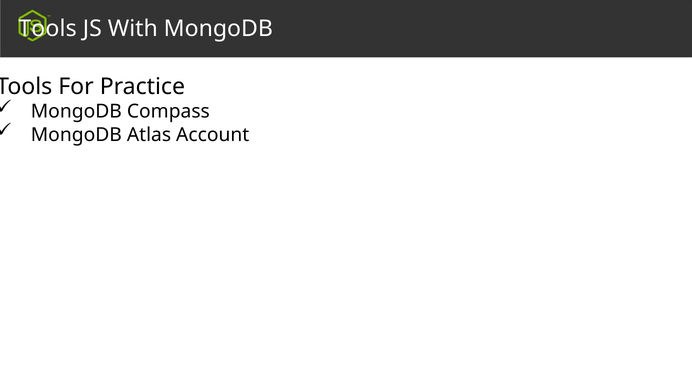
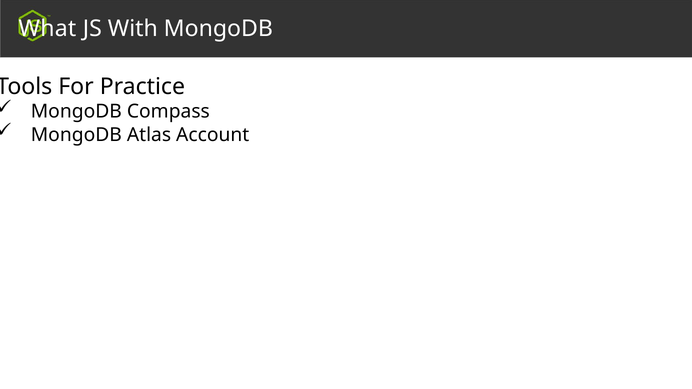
Tools at (47, 29): Tools -> What
